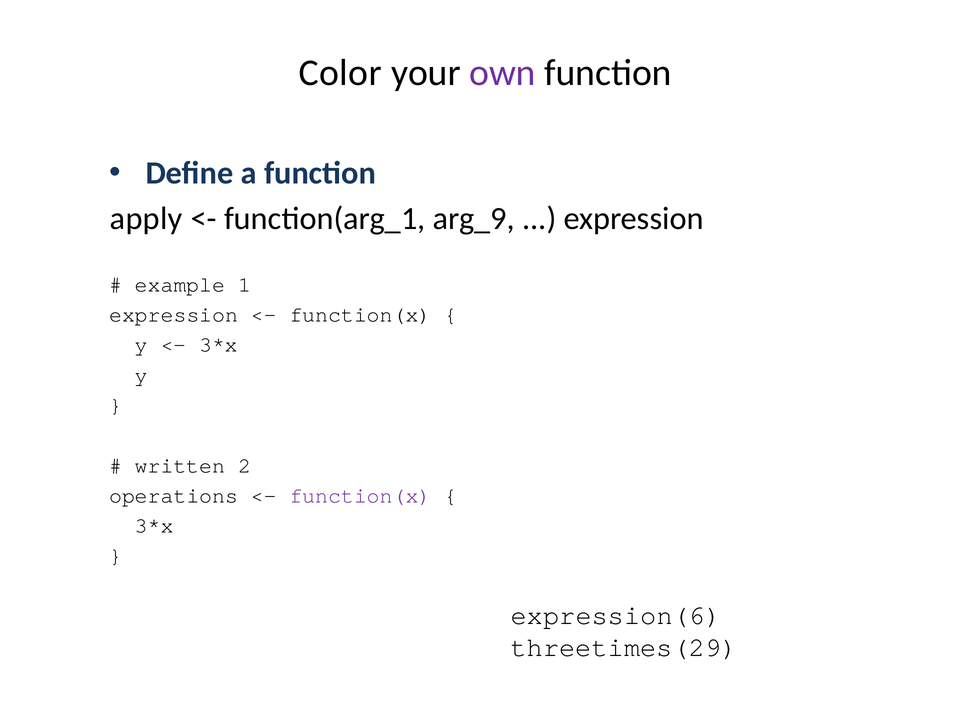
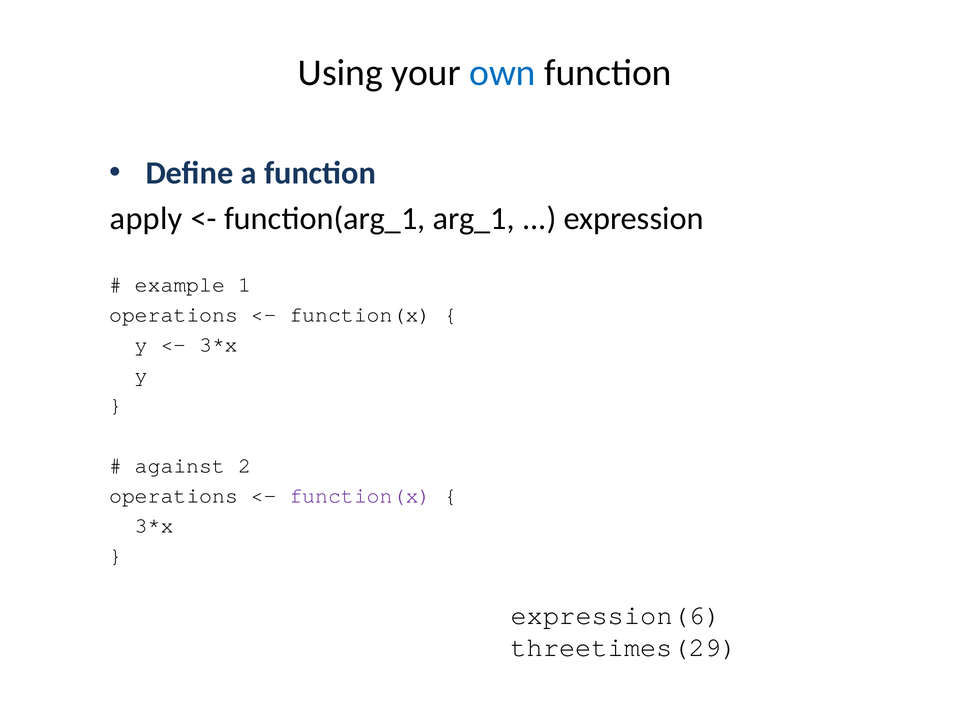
Color: Color -> Using
own colour: purple -> blue
arg_9: arg_9 -> arg_1
expression at (174, 315): expression -> operations
written: written -> against
